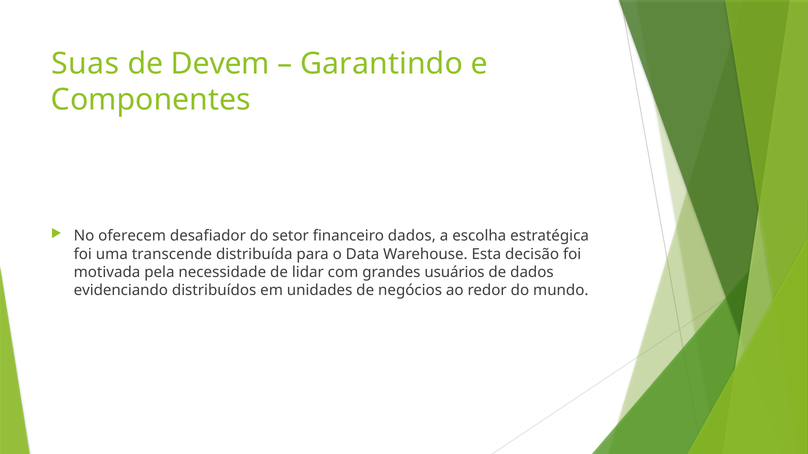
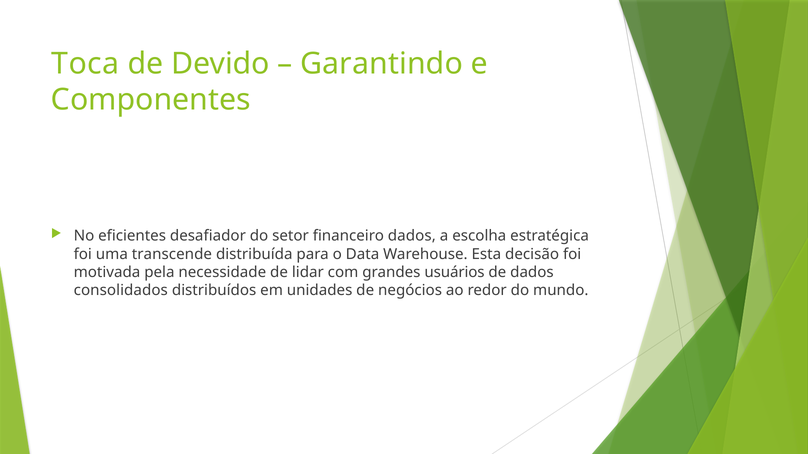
Suas: Suas -> Toca
Devem: Devem -> Devido
oferecem: oferecem -> eficientes
evidenciando: evidenciando -> consolidados
